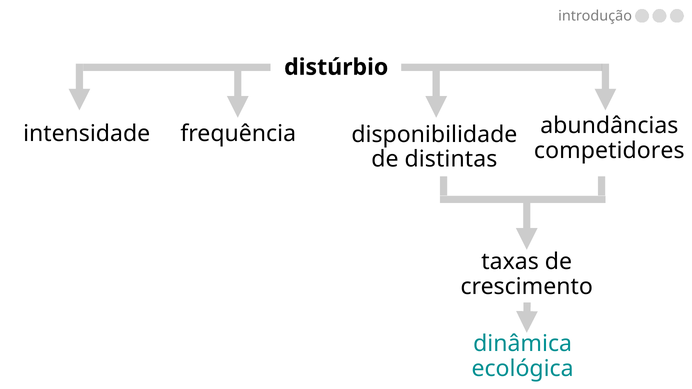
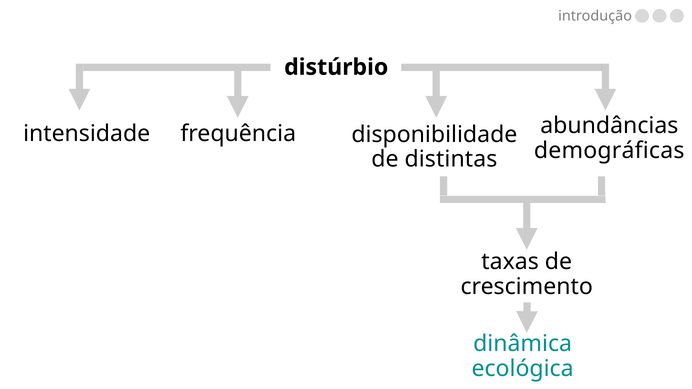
competidores: competidores -> demográficas
